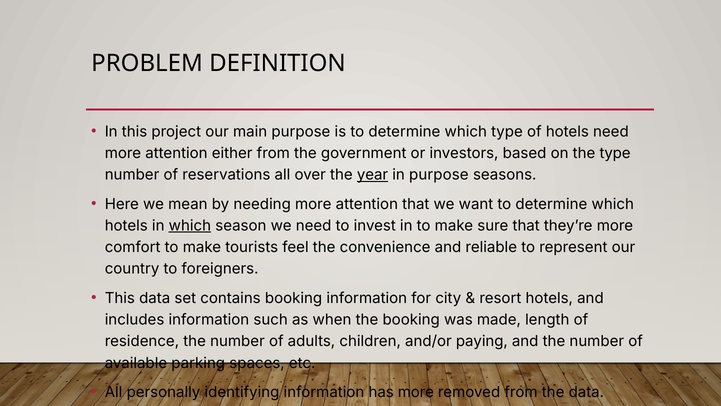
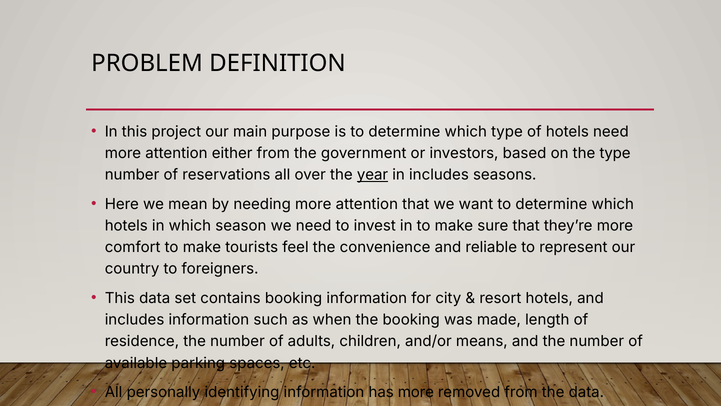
in purpose: purpose -> includes
which at (190, 225) underline: present -> none
paying: paying -> means
